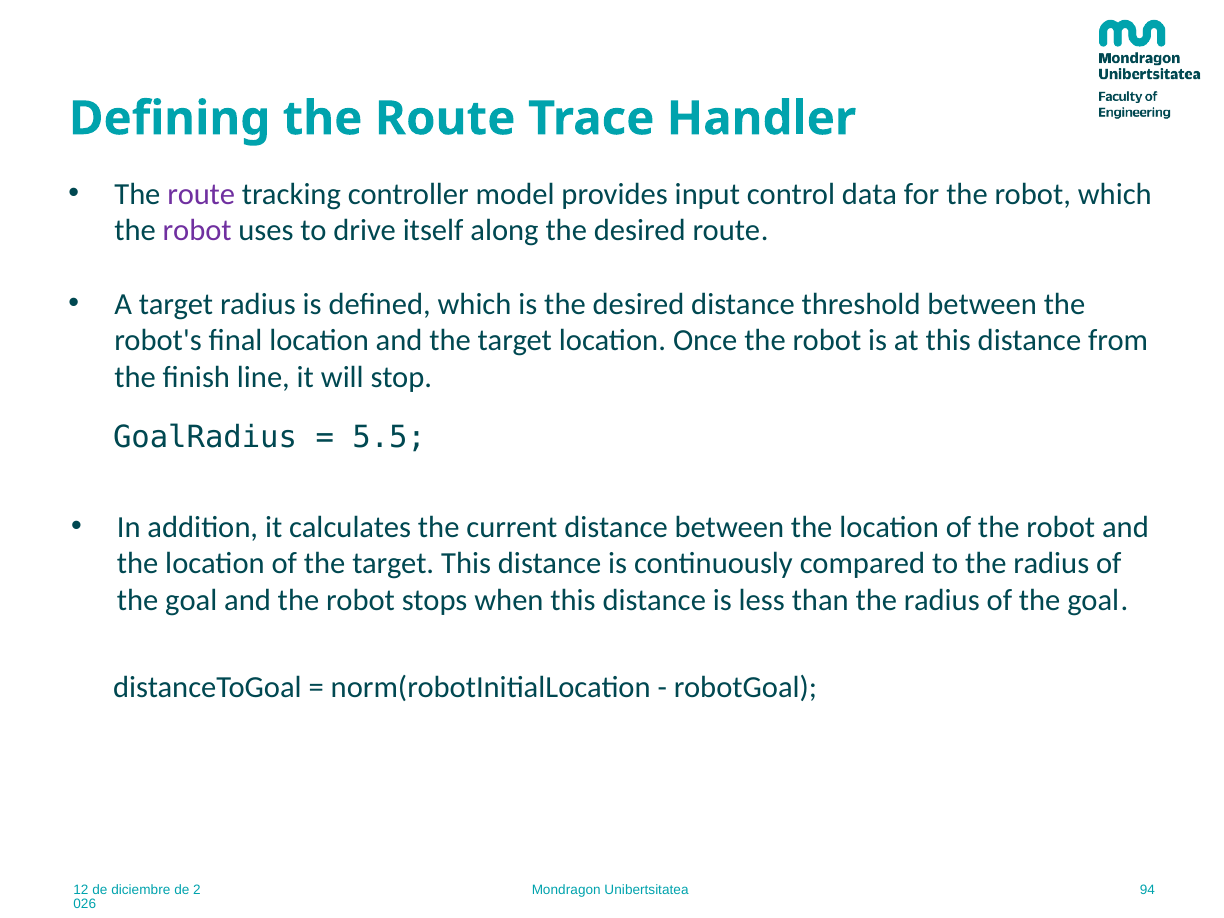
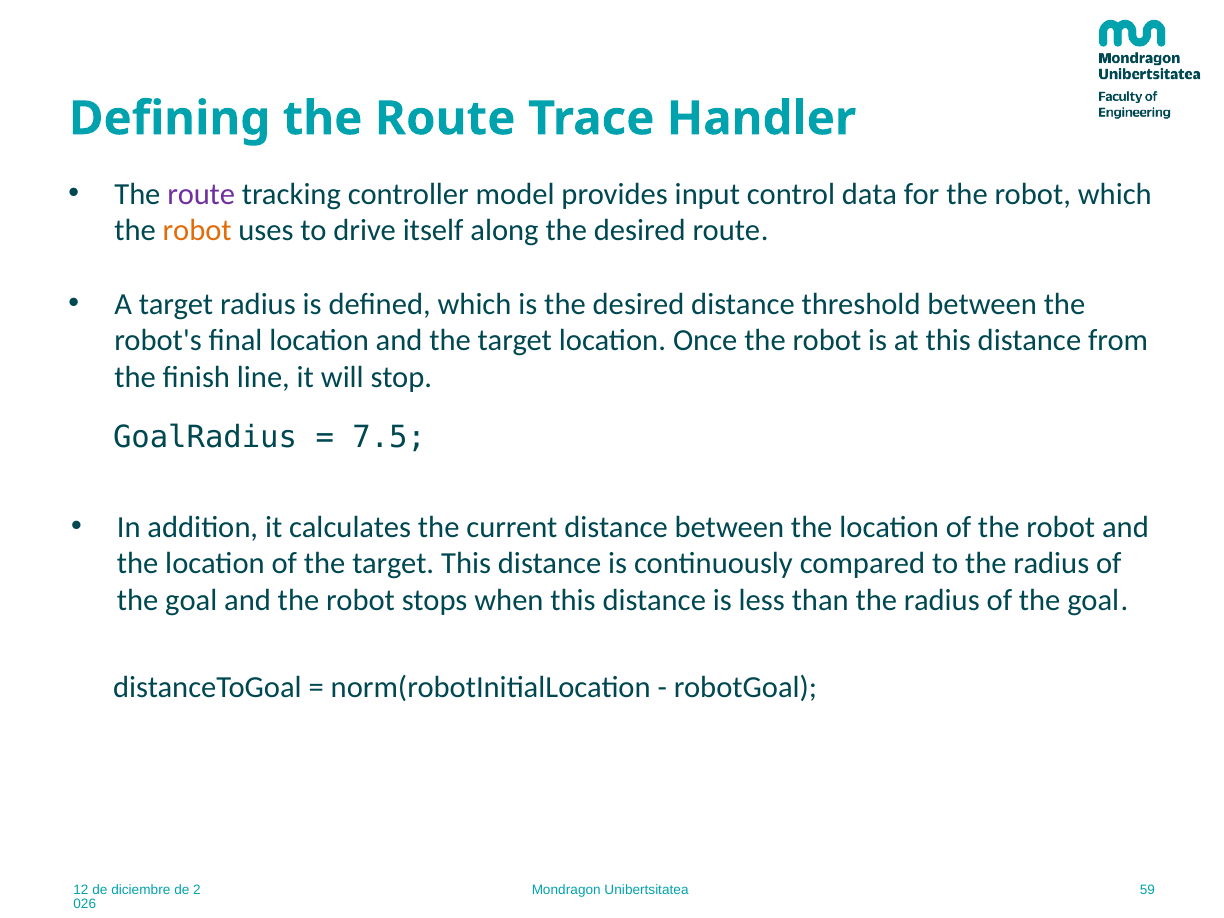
robot at (197, 231) colour: purple -> orange
5.5: 5.5 -> 7.5
94: 94 -> 59
